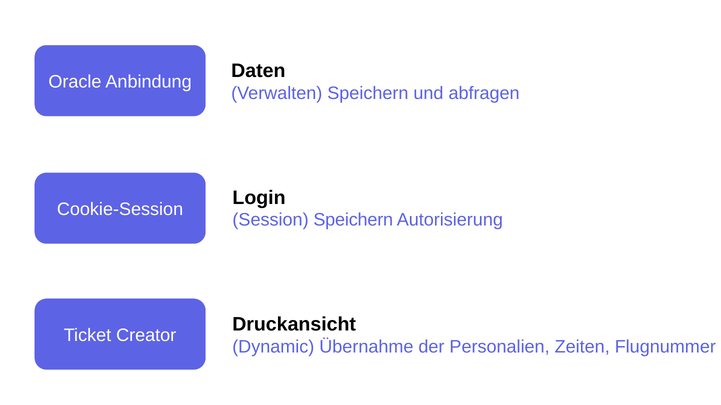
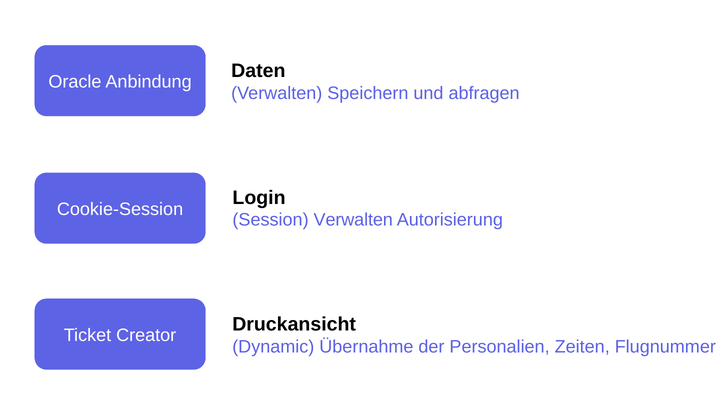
Session Speichern: Speichern -> Verwalten
